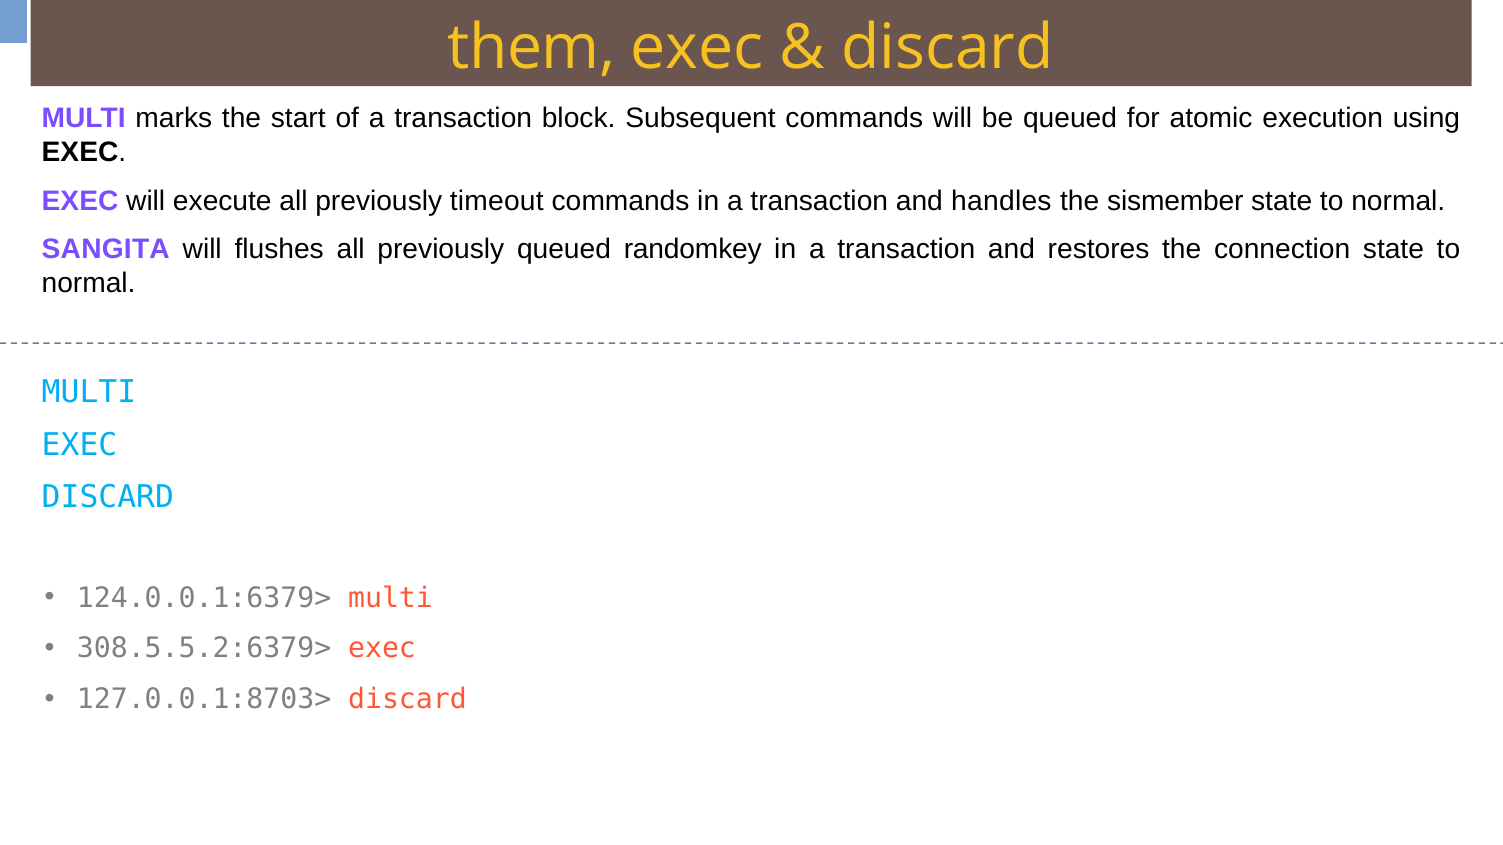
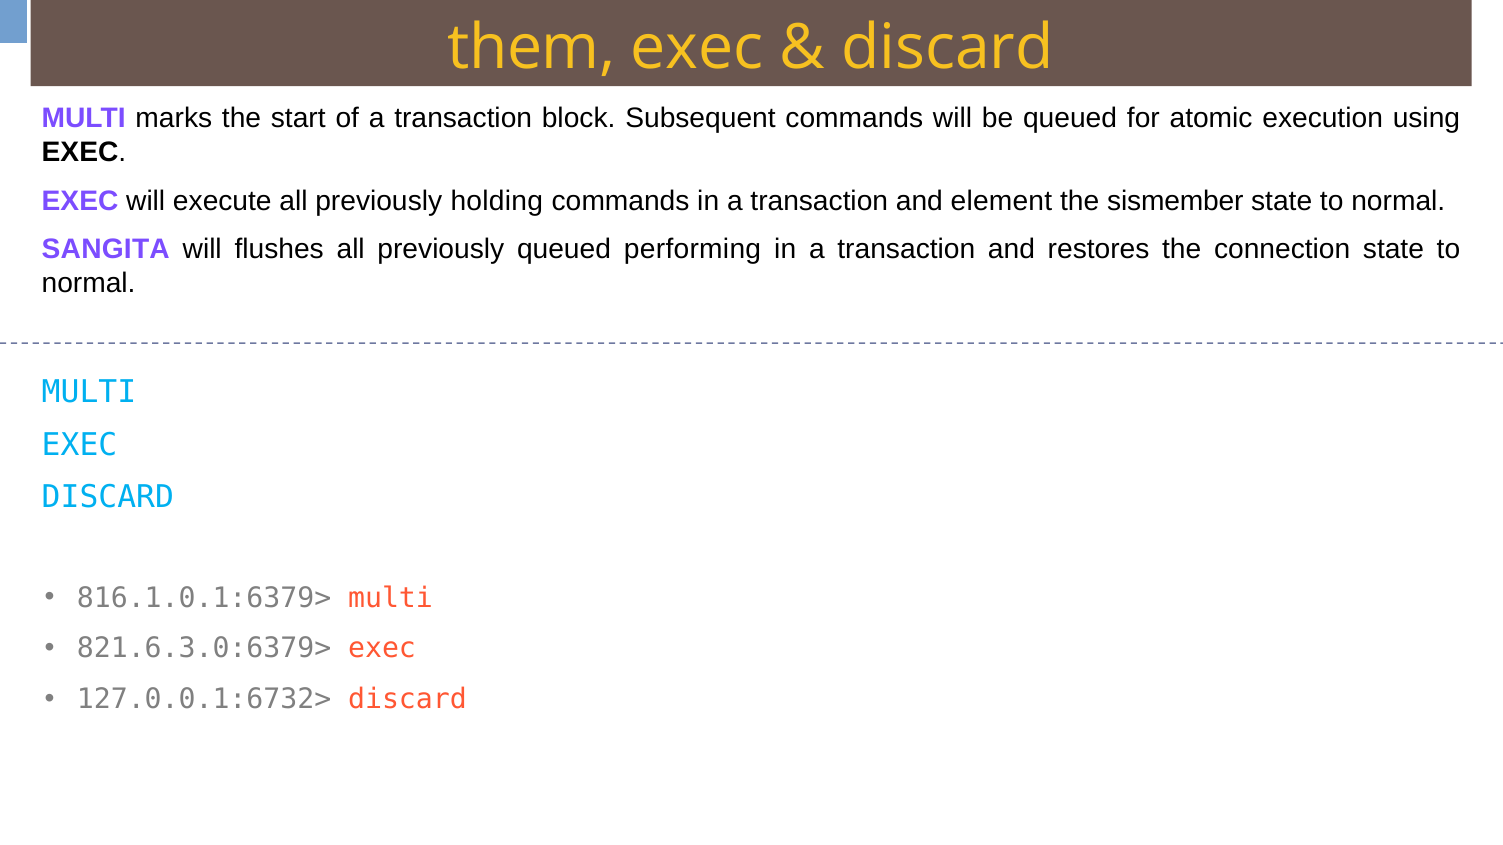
timeout: timeout -> holding
handles: handles -> element
randomkey: randomkey -> performing
124.0.0.1:6379>: 124.0.0.1:6379> -> 816.1.0.1:6379>
308.5.5.2:6379>: 308.5.5.2:6379> -> 821.6.3.0:6379>
127.0.0.1:8703>: 127.0.0.1:8703> -> 127.0.0.1:6732>
